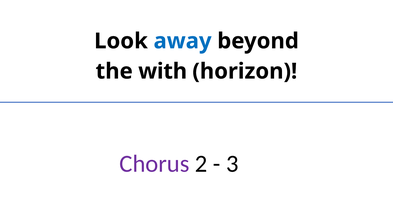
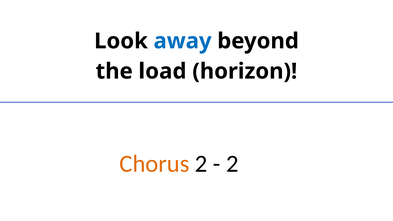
with: with -> load
Chorus colour: purple -> orange
3 at (232, 164): 3 -> 2
